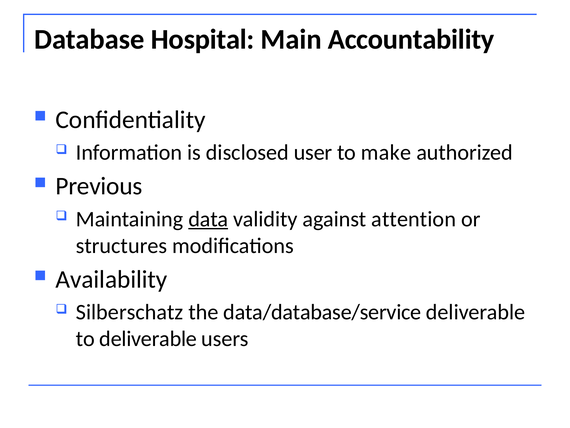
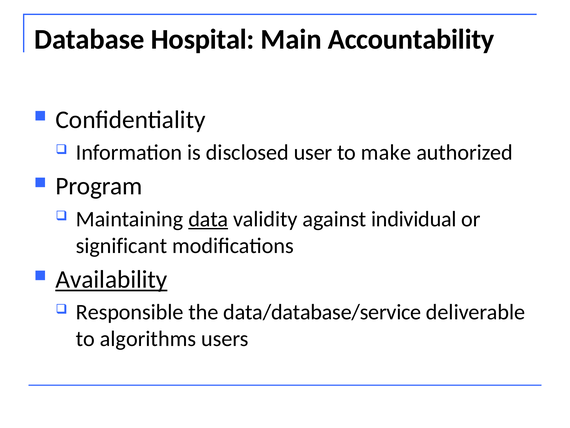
Previous: Previous -> Program
attention: attention -> individual
structures: structures -> significant
Availability underline: none -> present
Silberschatz: Silberschatz -> Responsible
to deliverable: deliverable -> algorithms
